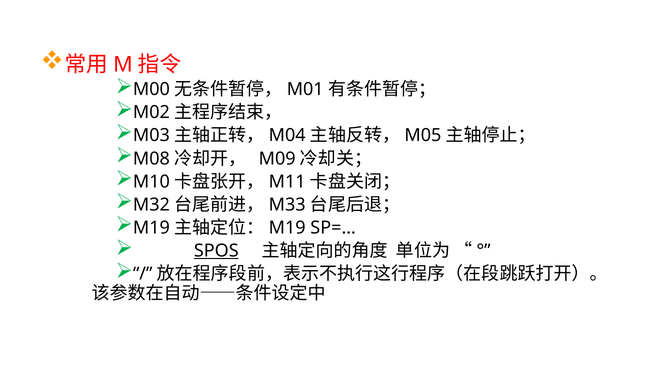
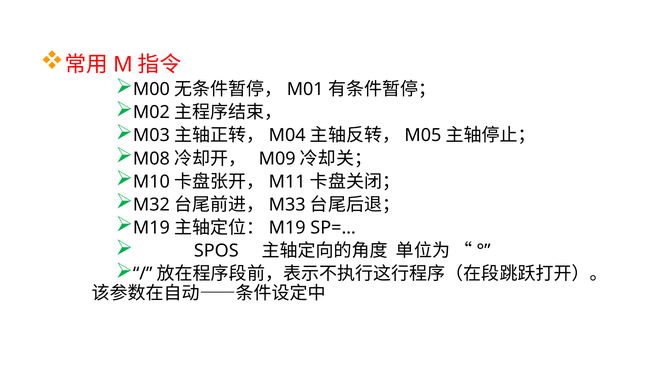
SPOS underline: present -> none
